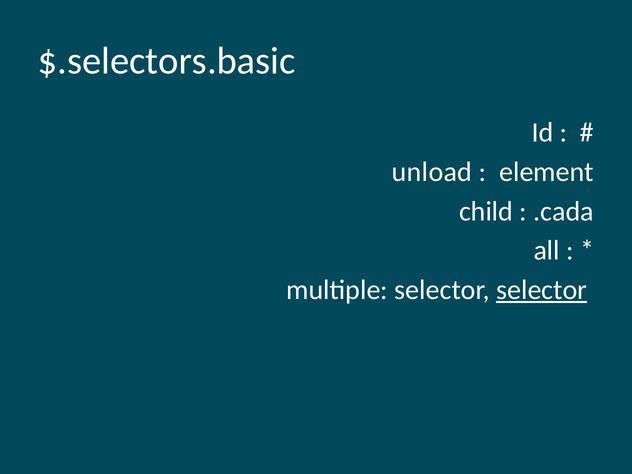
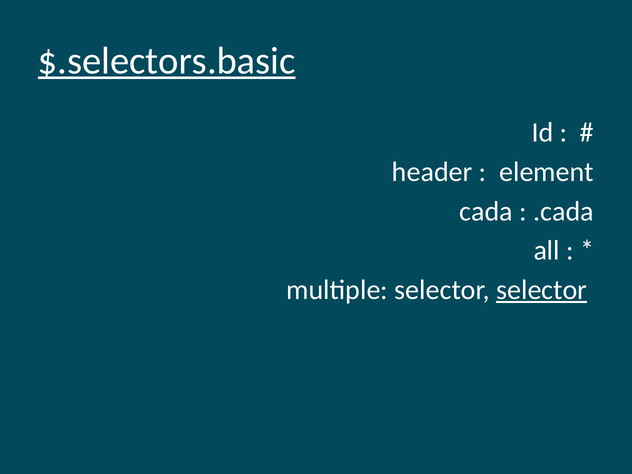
$.selectors.basic underline: none -> present
unload: unload -> header
child: child -> cada
